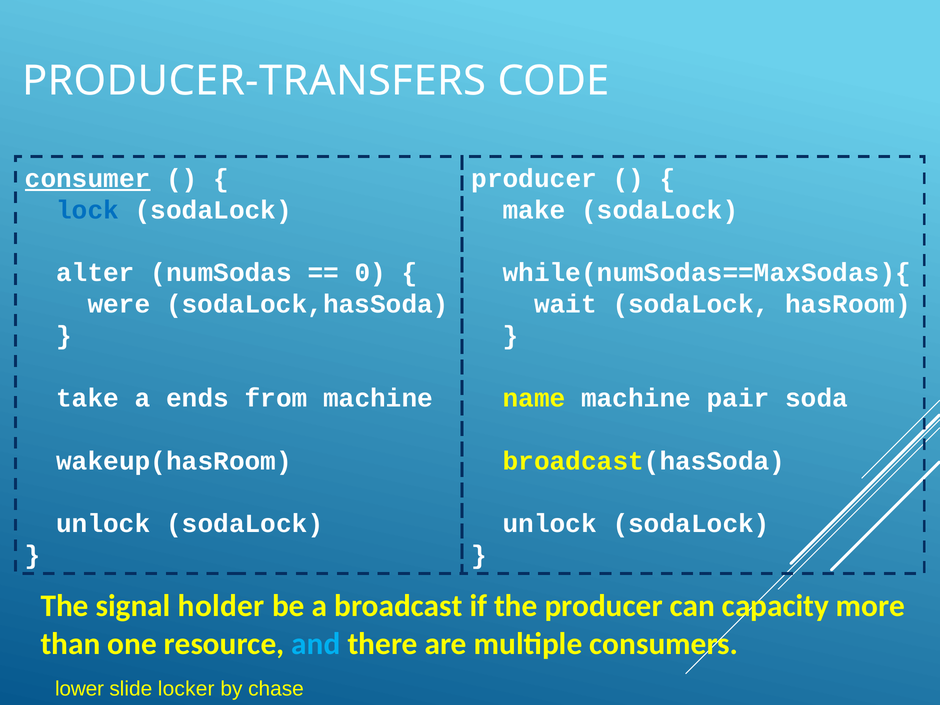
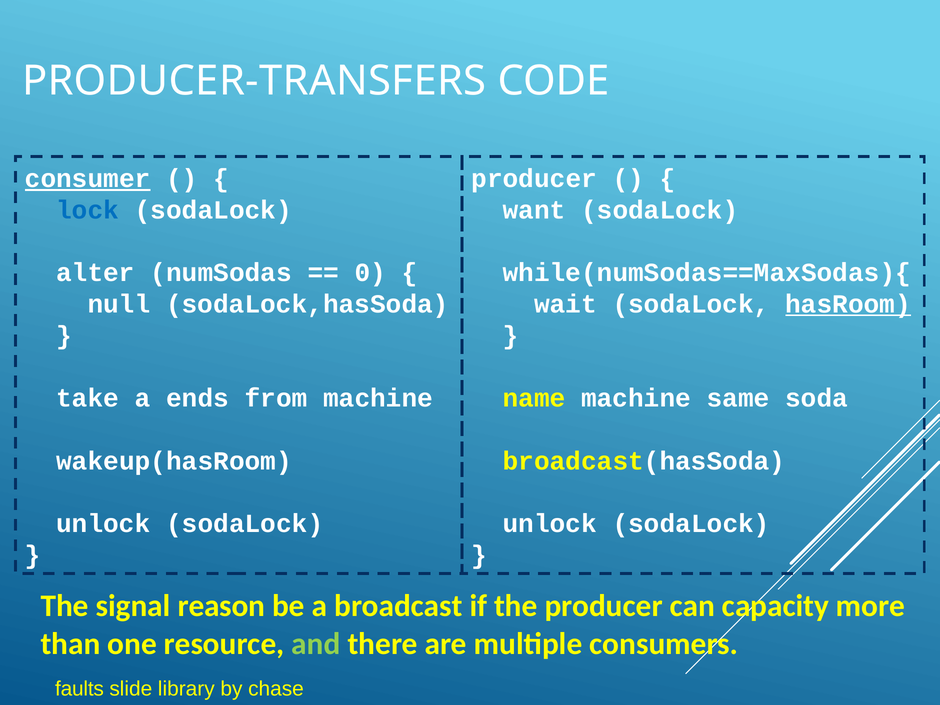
make: make -> want
were: were -> null
hasRoom underline: none -> present
pair: pair -> same
holder: holder -> reason
and colour: light blue -> light green
lower: lower -> faults
locker: locker -> library
